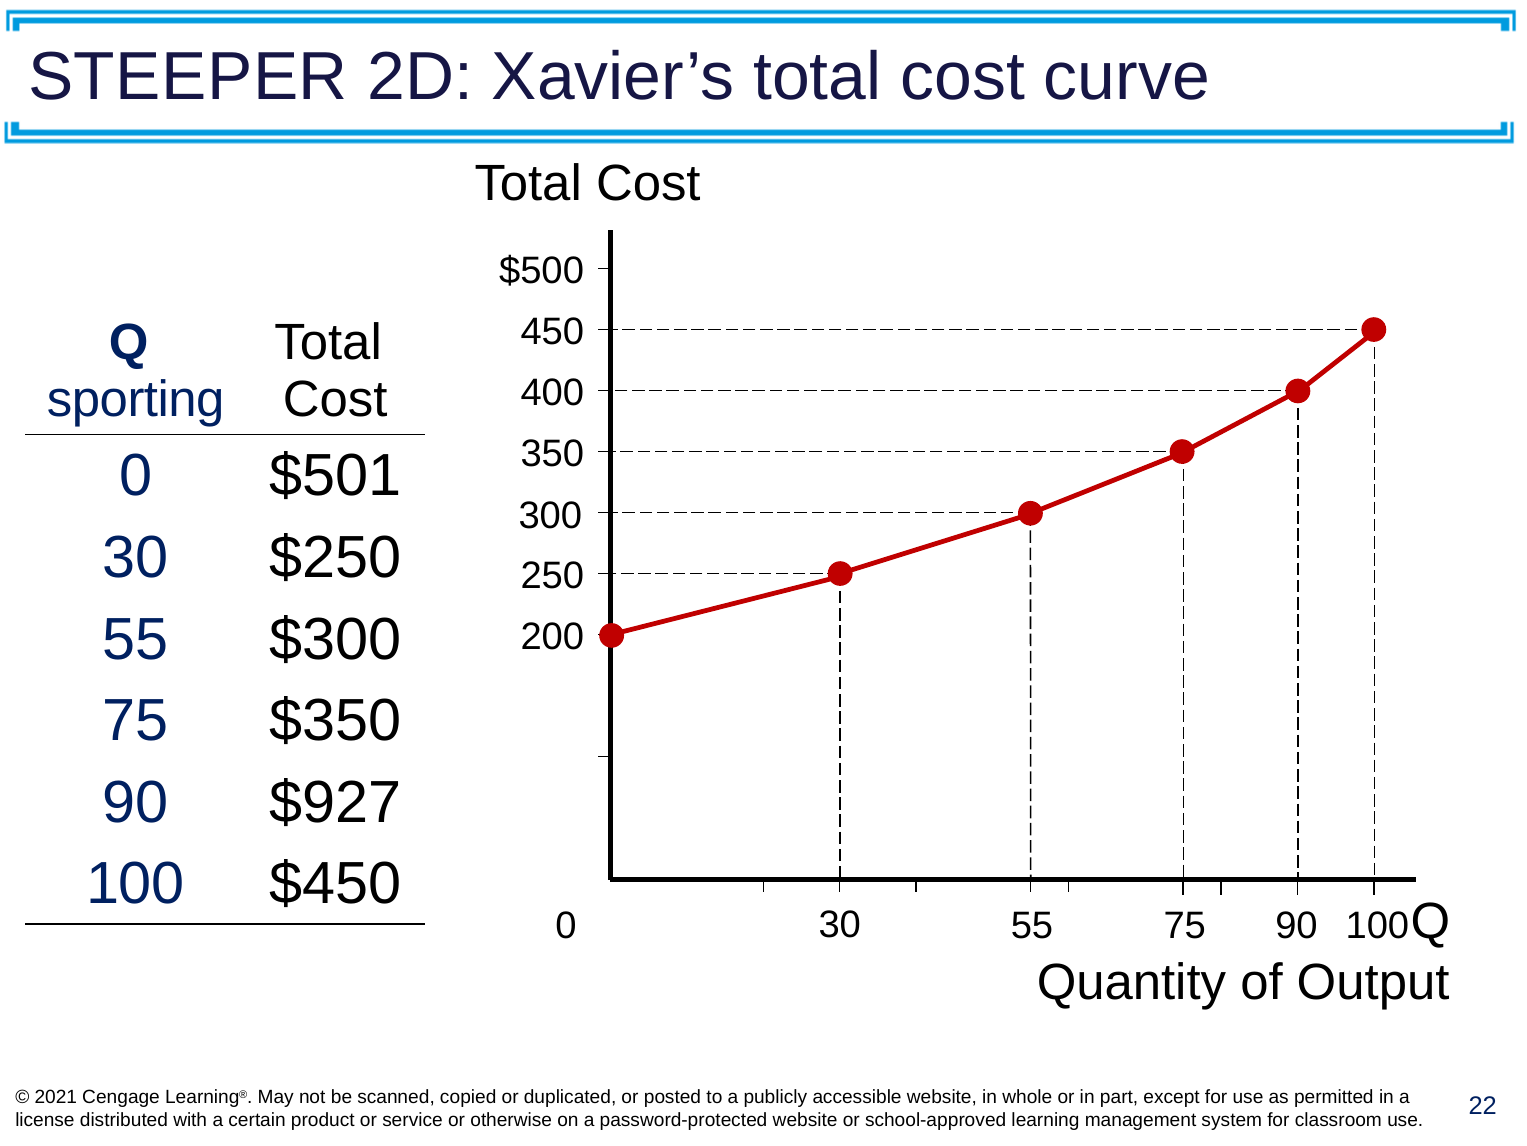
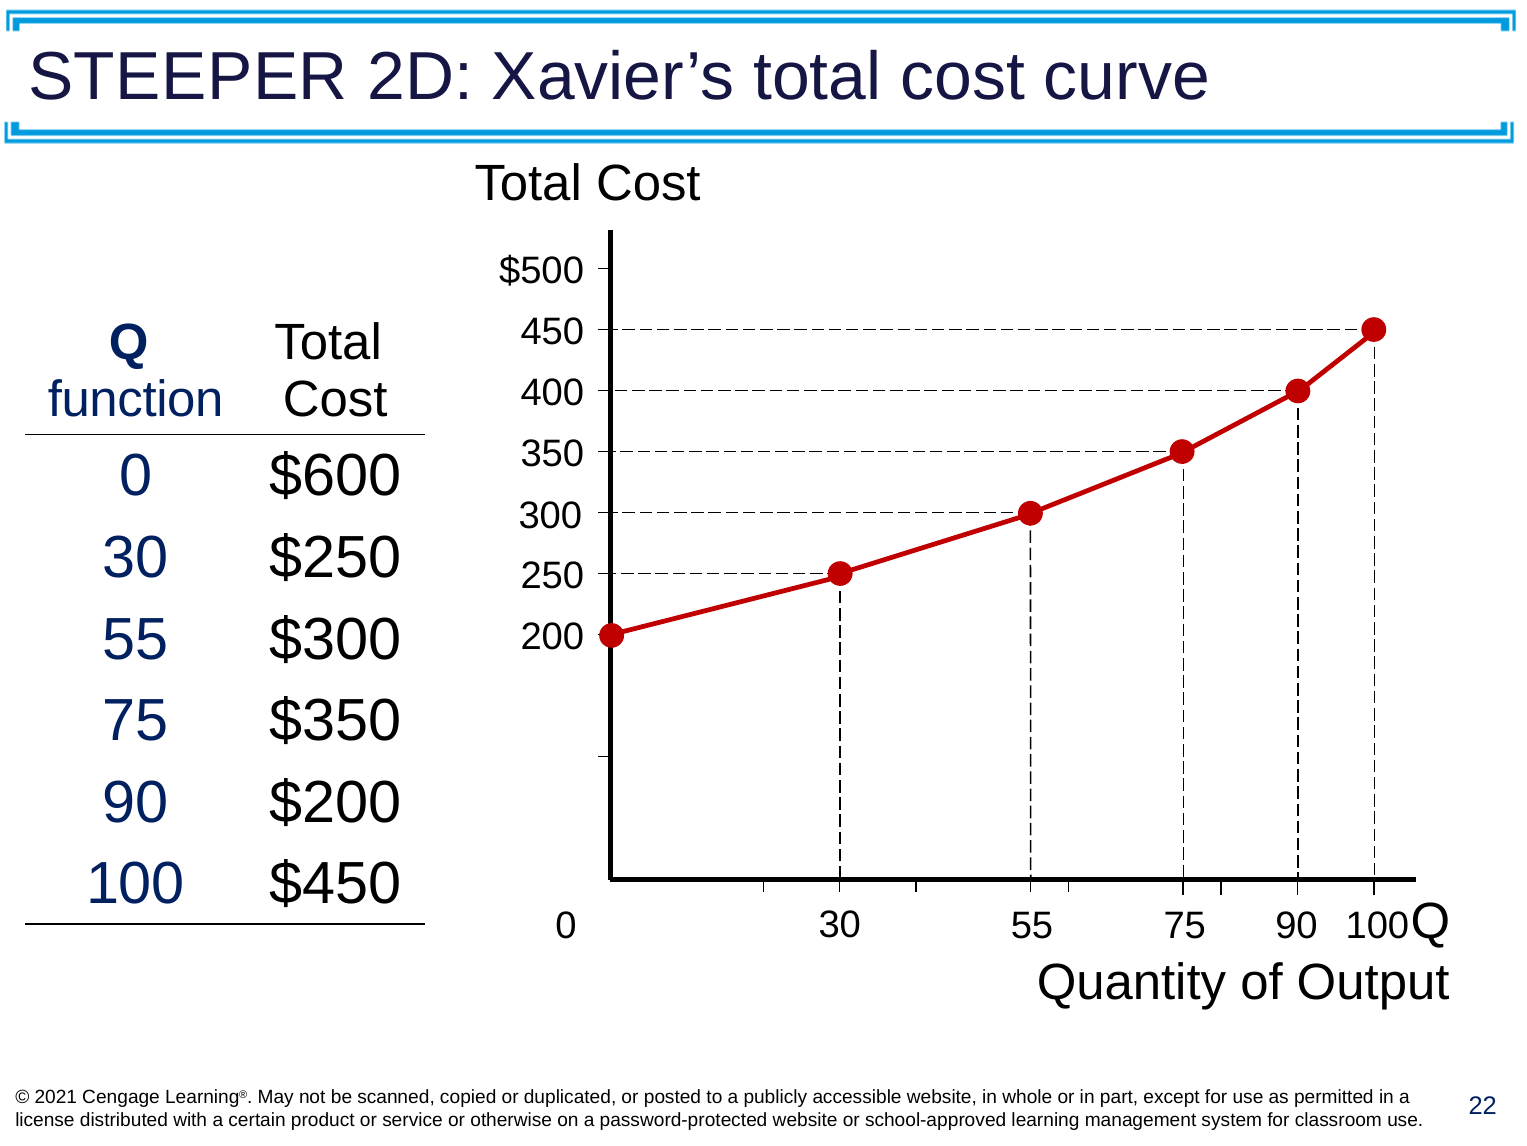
sporting: sporting -> function
$501: $501 -> $600
$927: $927 -> $200
